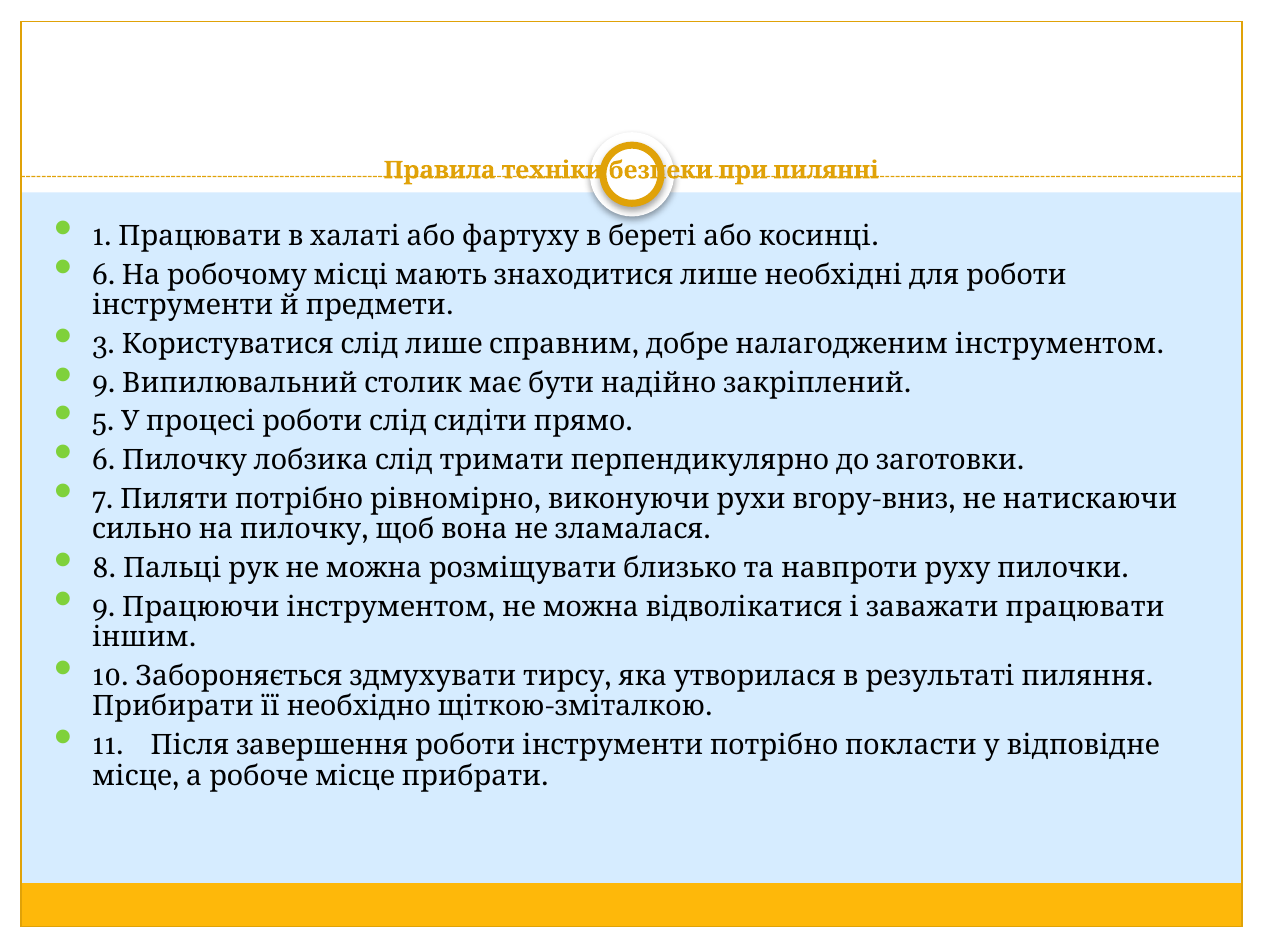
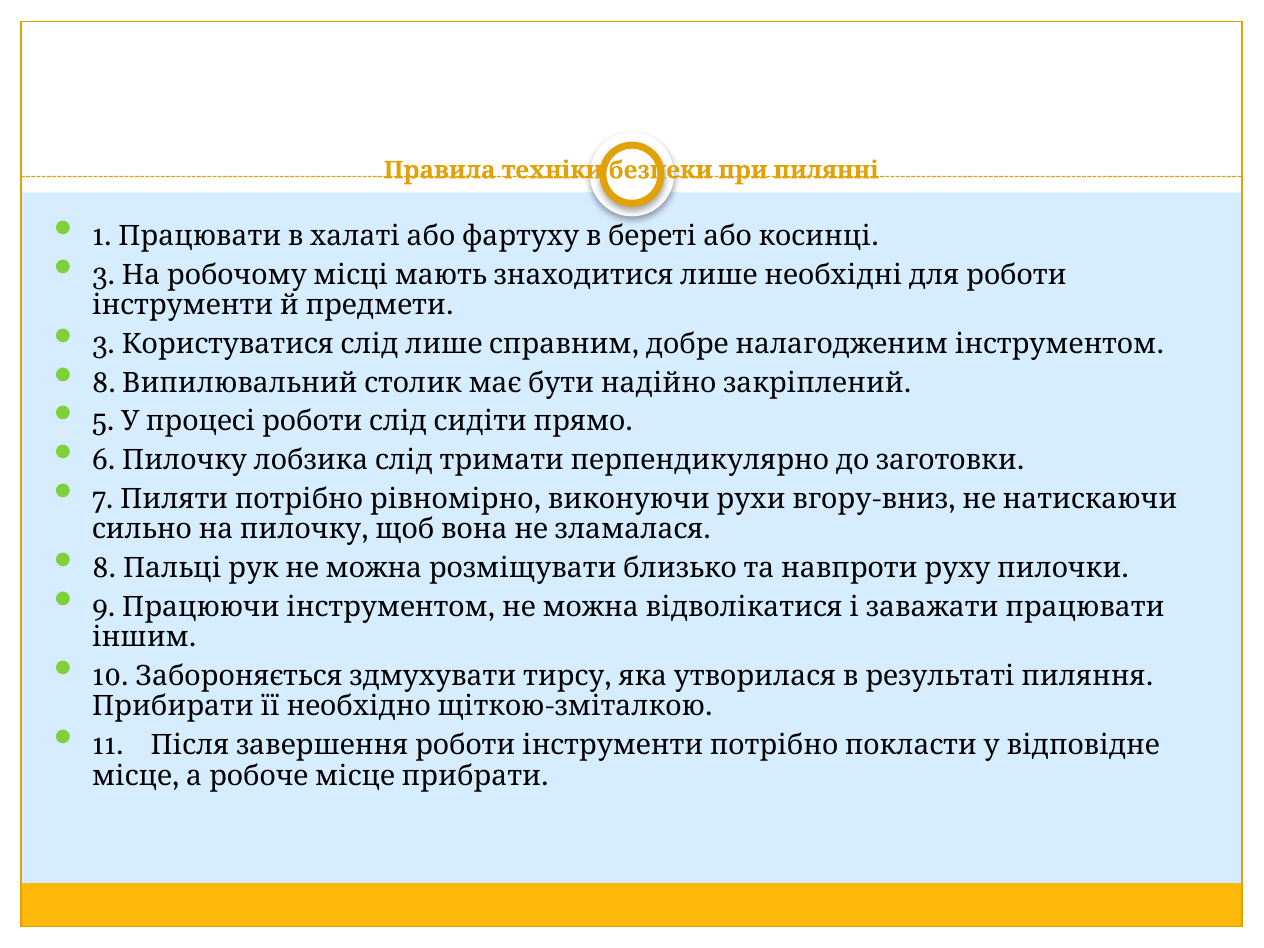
6 at (104, 275): 6 -> 3
9 at (104, 383): 9 -> 8
